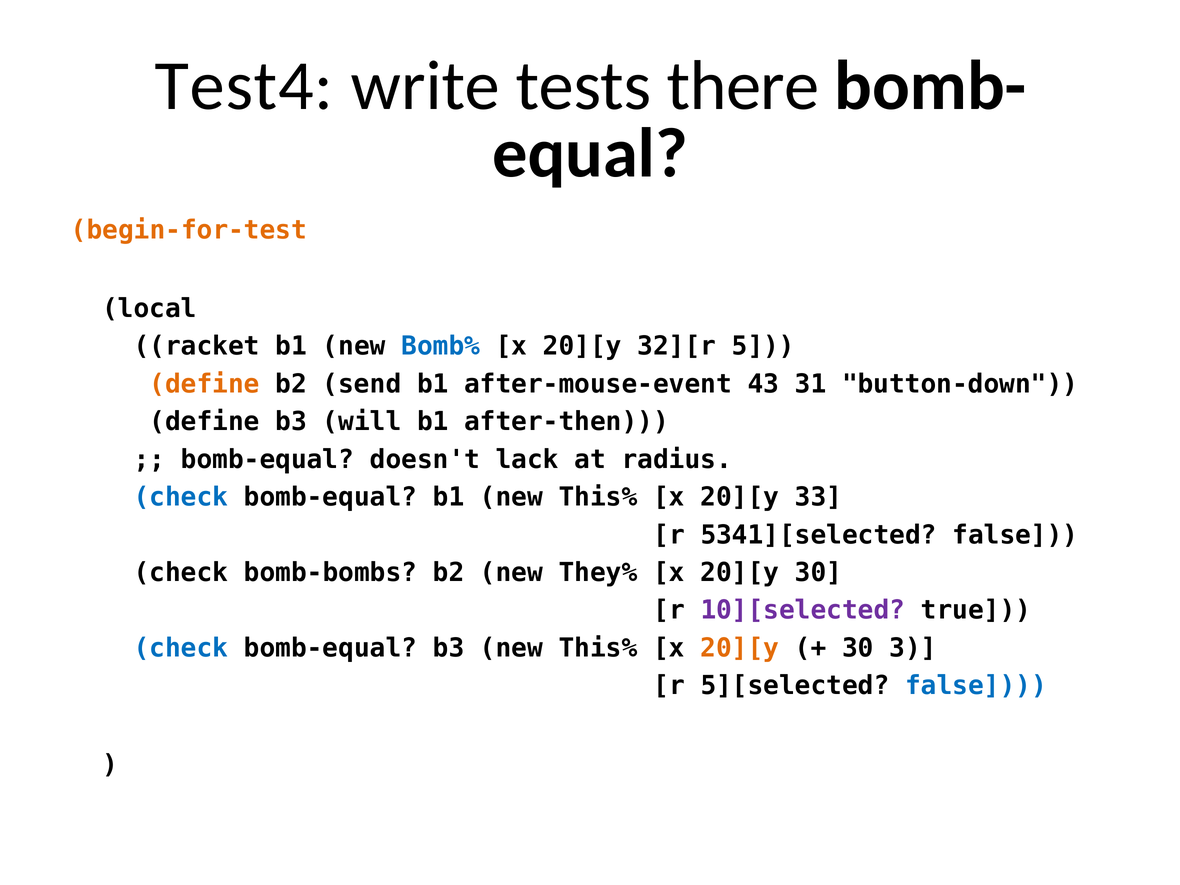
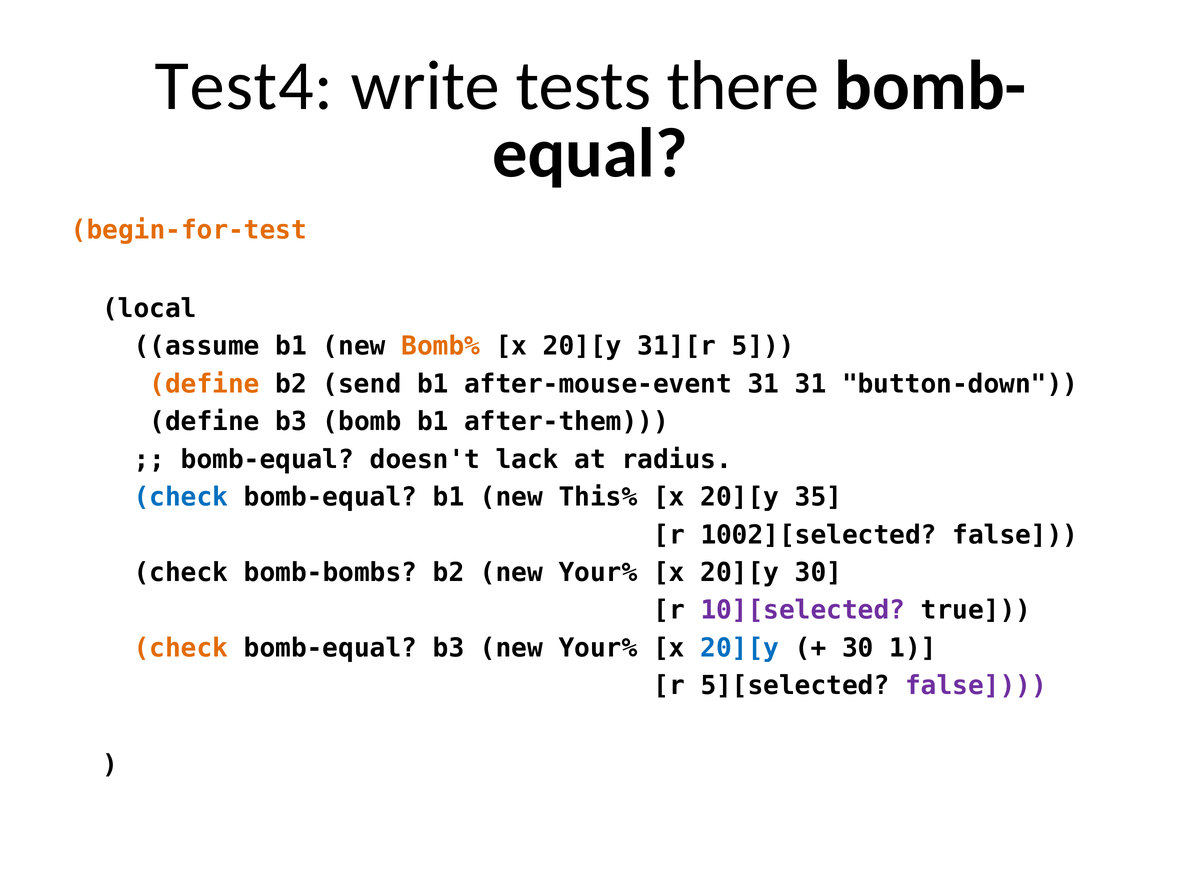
racket: racket -> assume
Bomb% colour: blue -> orange
32][r: 32][r -> 31][r
after-mouse-event 43: 43 -> 31
will: will -> bomb
after-then: after-then -> after-them
33: 33 -> 35
5341][selected: 5341][selected -> 1002][selected
b2 new They%: They% -> Your%
check at (181, 648) colour: blue -> orange
b3 new This%: This% -> Your%
20][y at (740, 648) colour: orange -> blue
3: 3 -> 1
false at (976, 686) colour: blue -> purple
